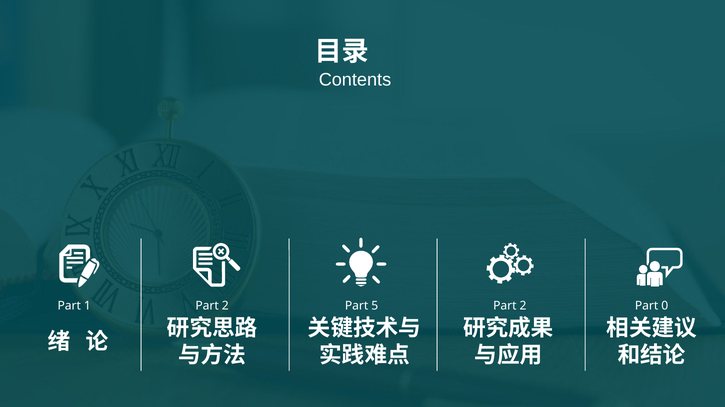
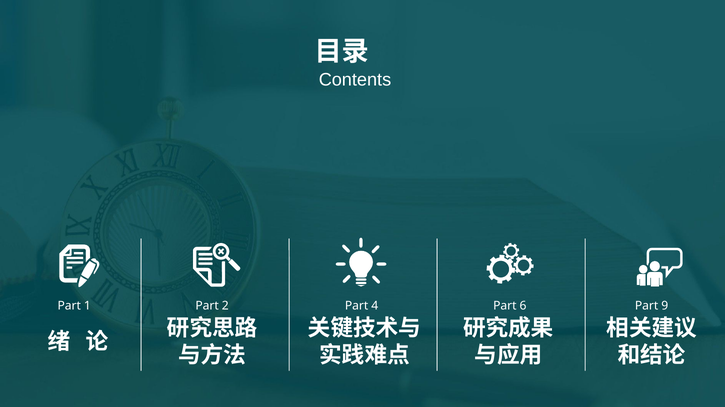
5: 5 -> 4
2 at (523, 306): 2 -> 6
0: 0 -> 9
